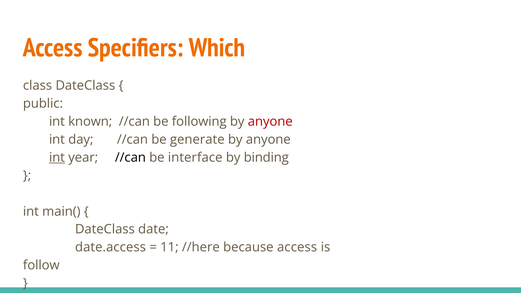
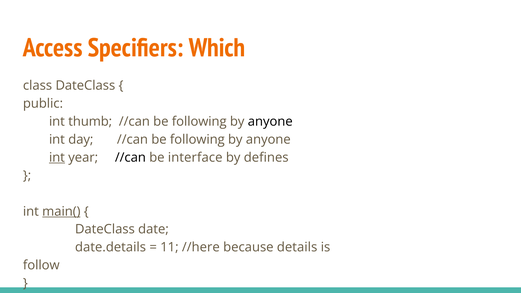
known: known -> thumb
anyone at (270, 122) colour: red -> black
day //can be generate: generate -> following
binding: binding -> defines
main( underline: none -> present
date.access: date.access -> date.details
because access: access -> details
